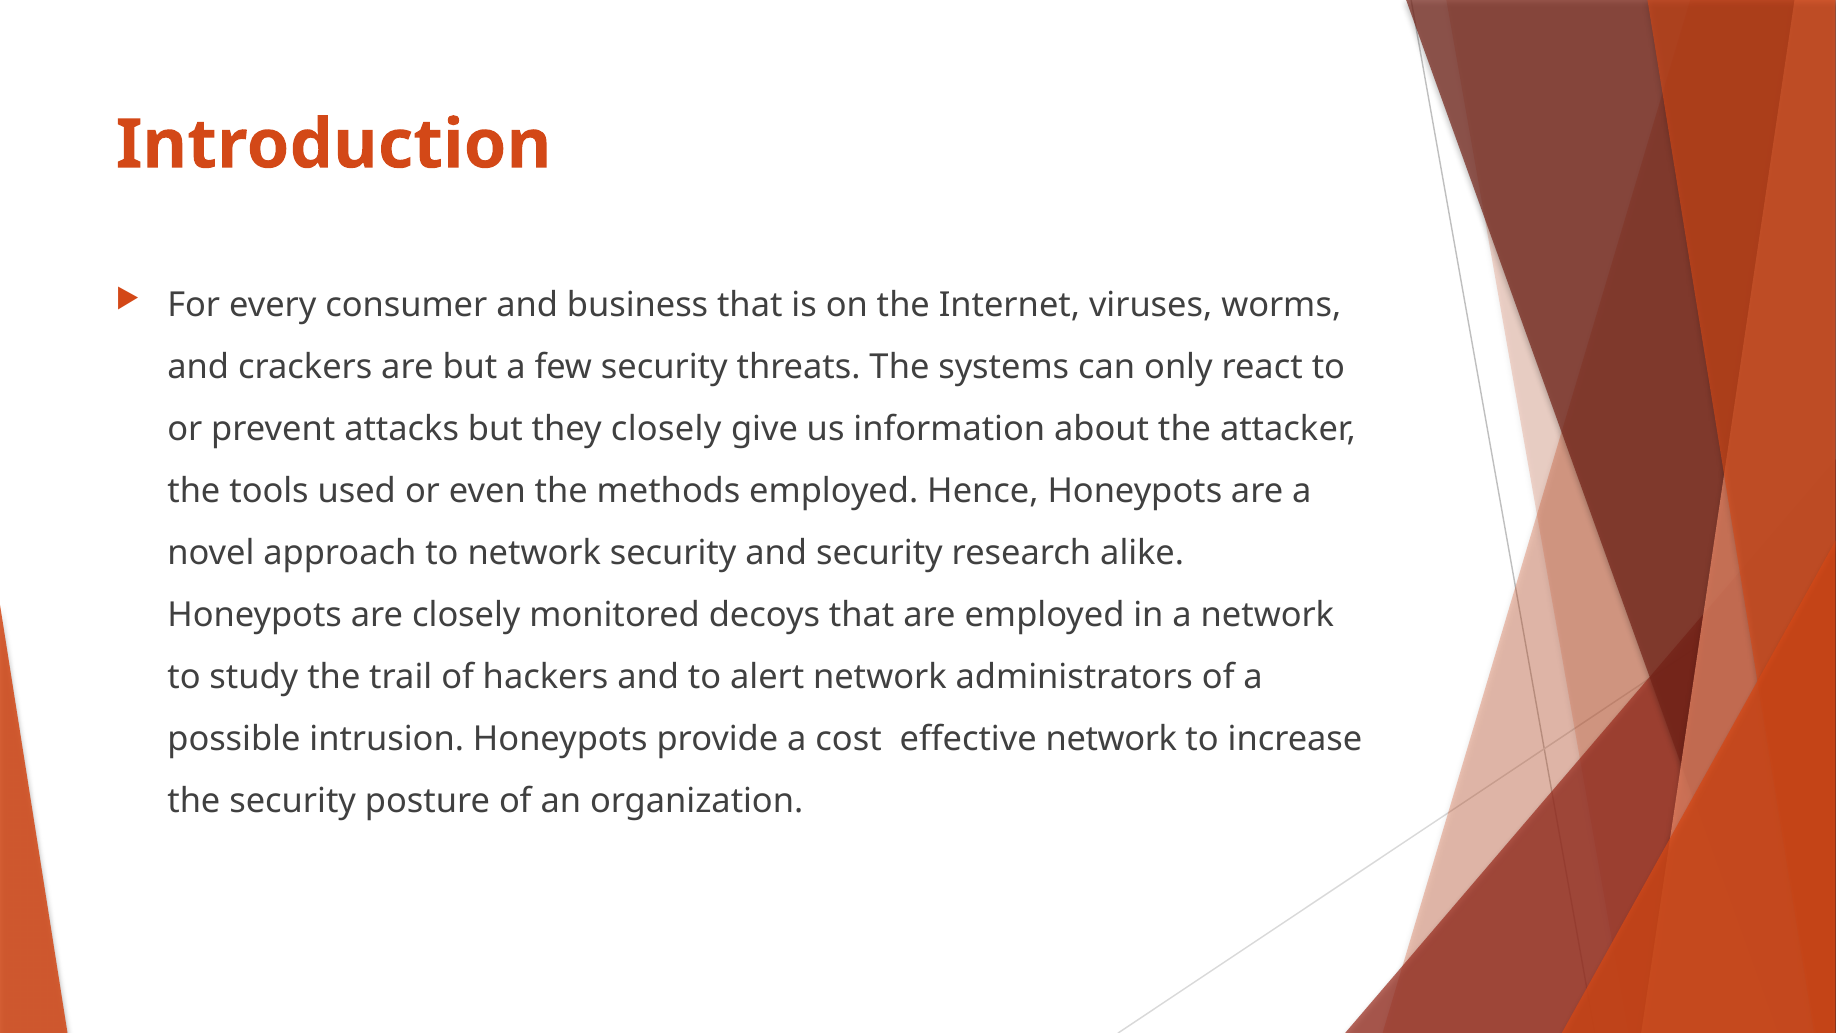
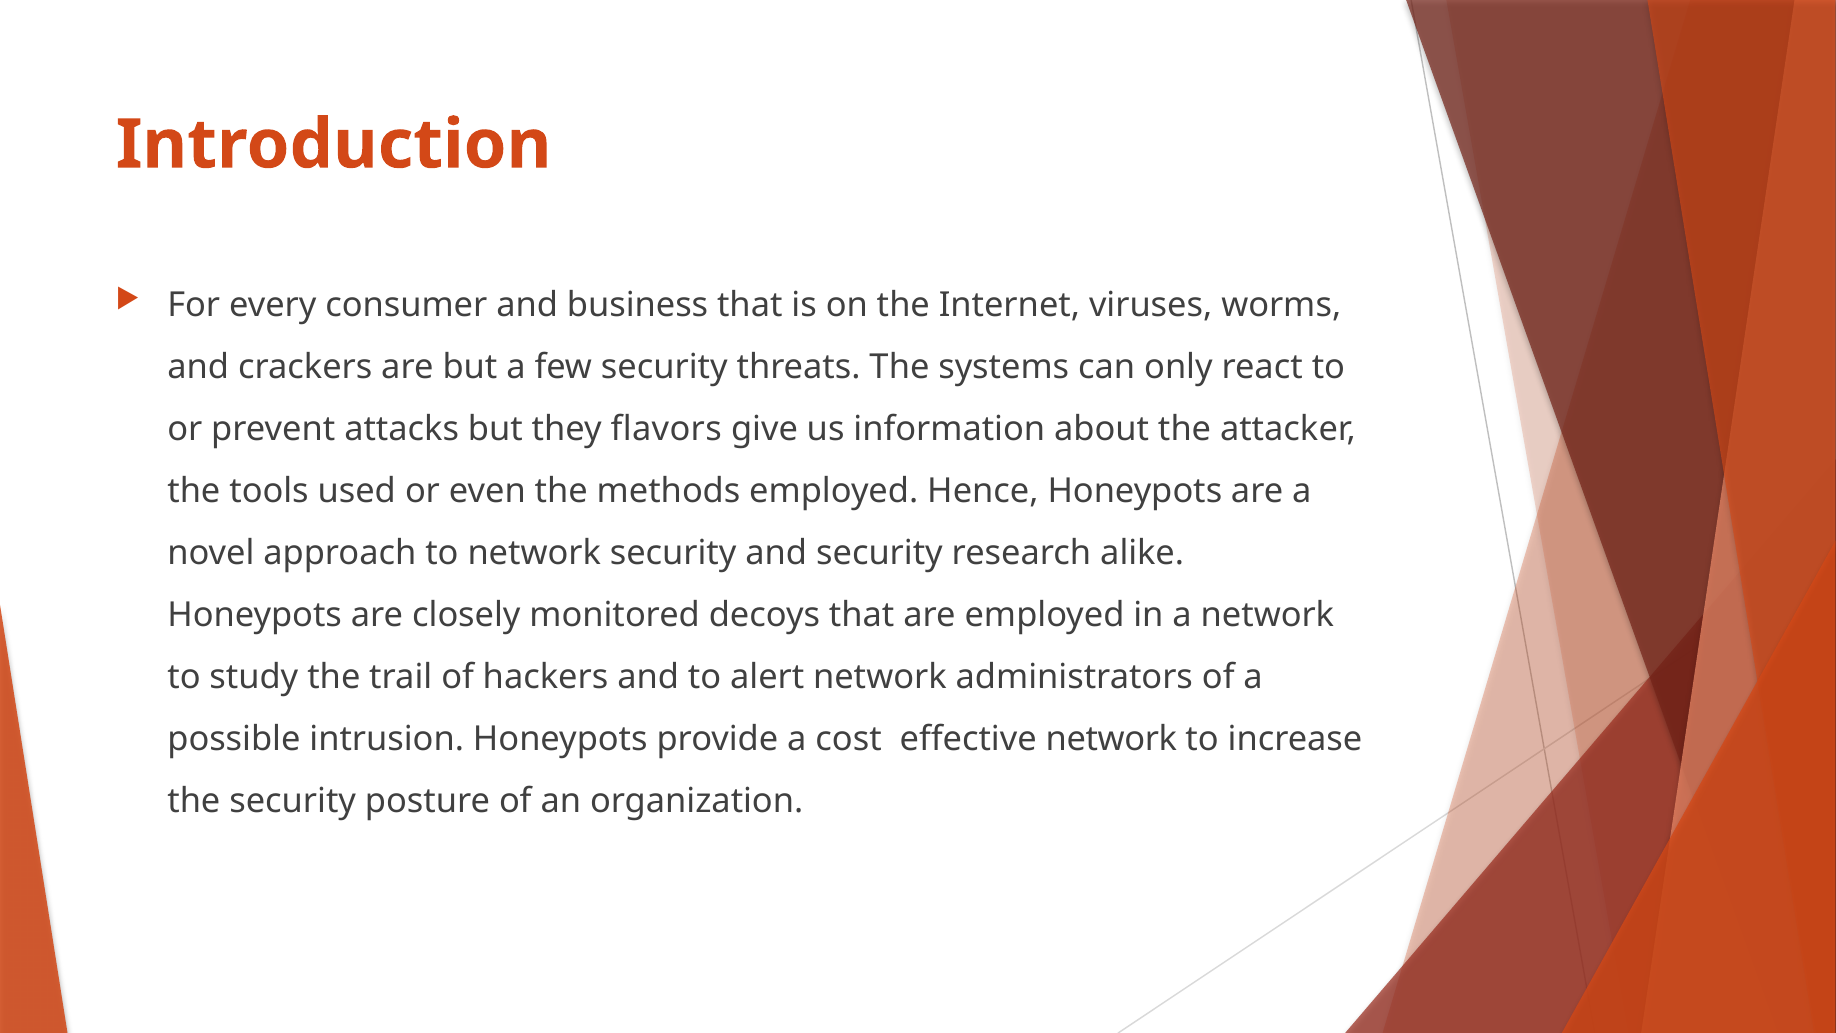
they closely: closely -> flavors
